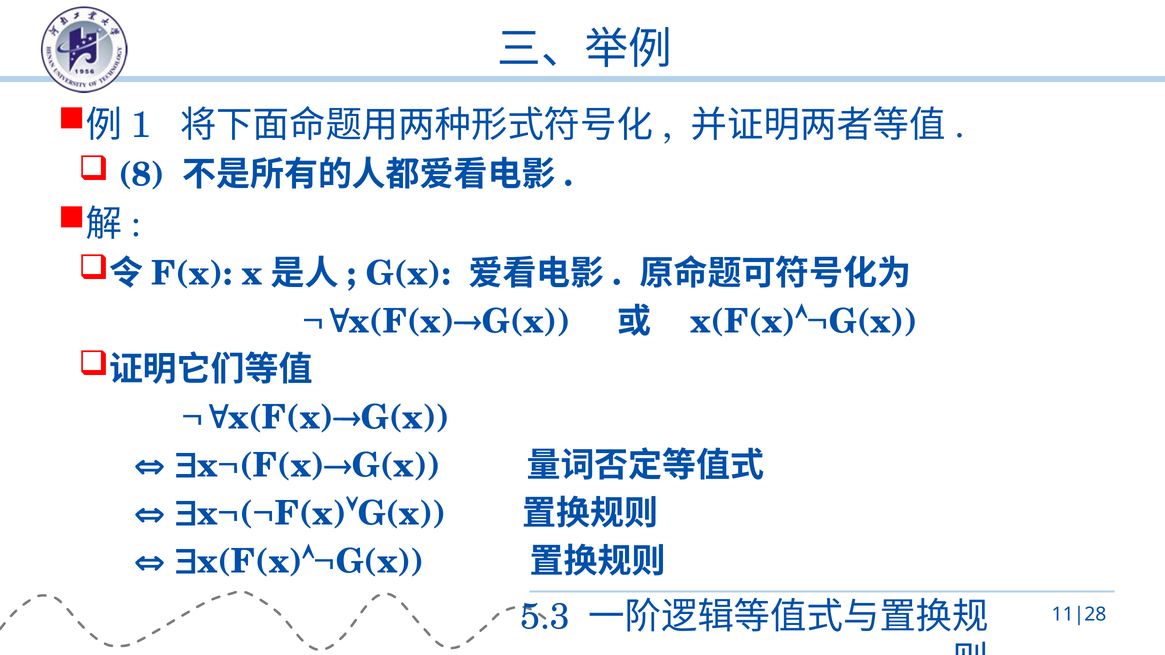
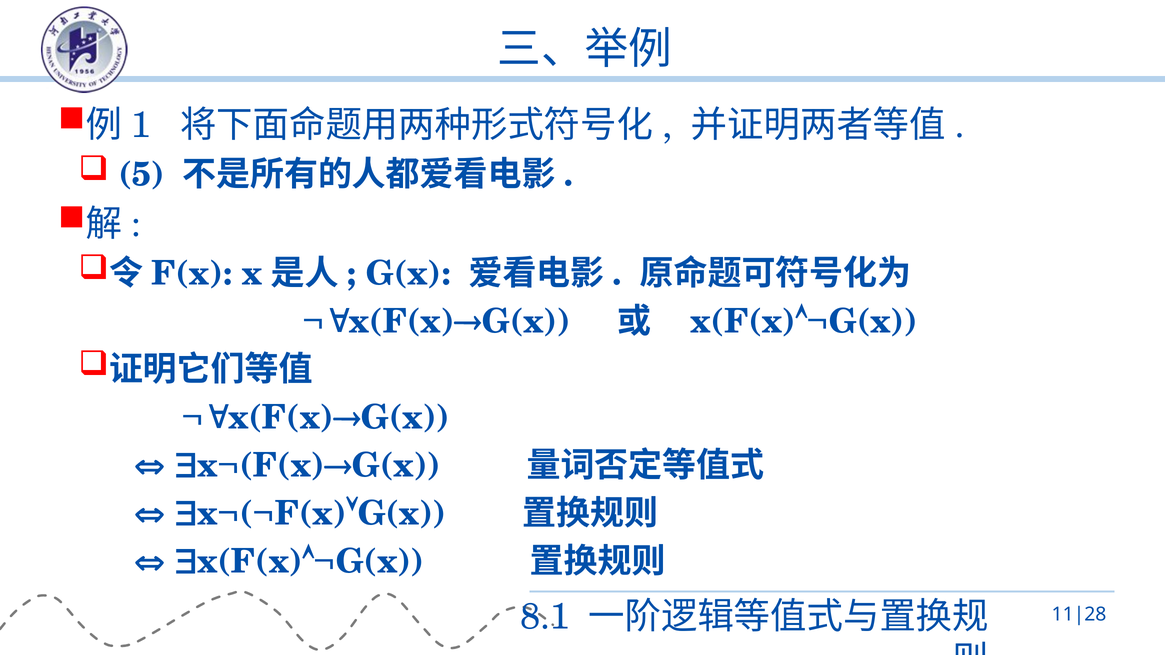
8: 8 -> 5
5.3: 5.3 -> 8.1
